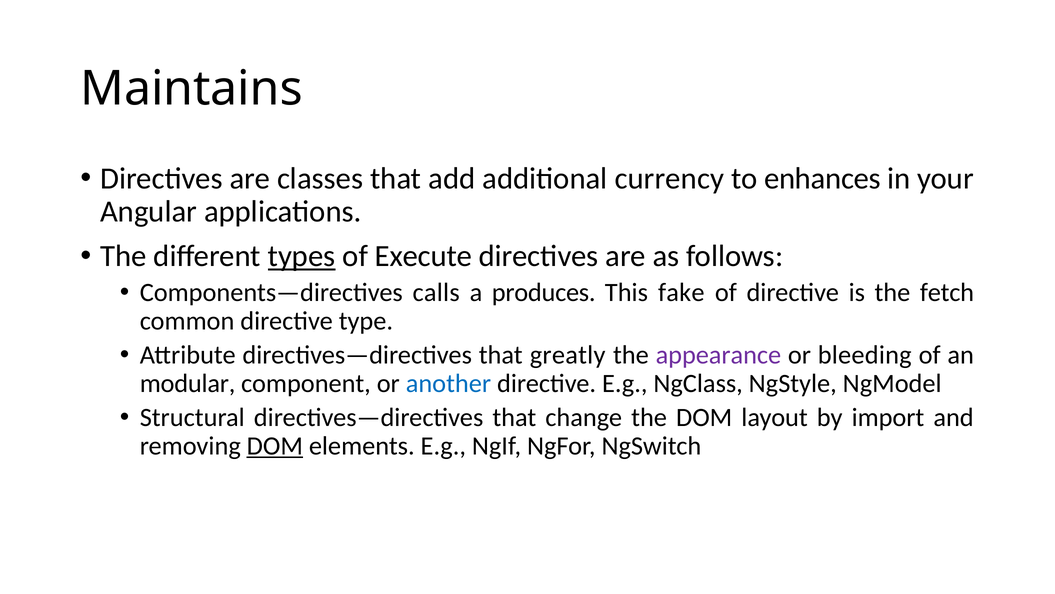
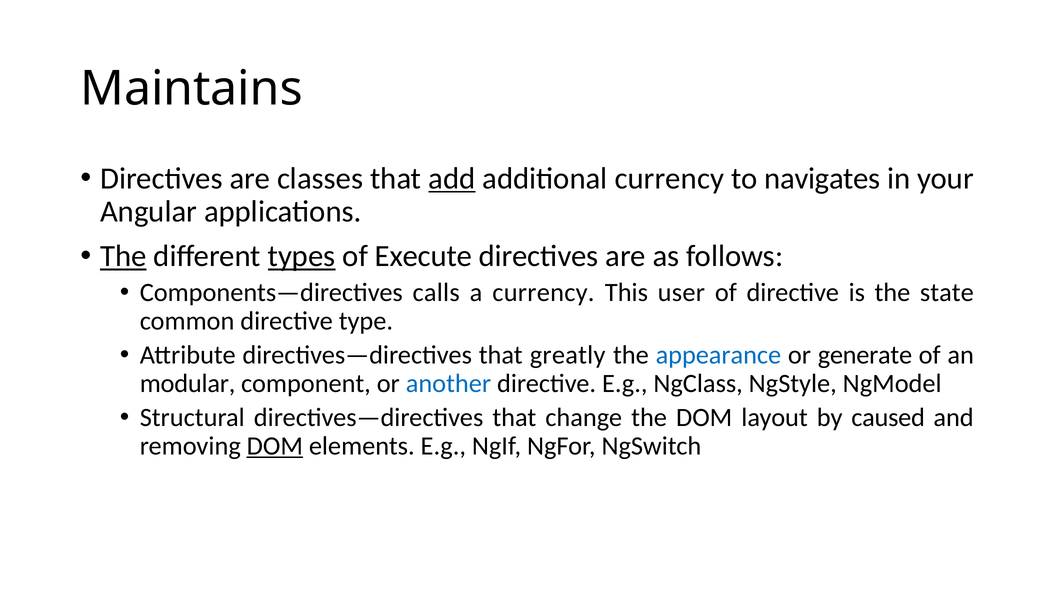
add underline: none -> present
enhances: enhances -> navigates
The at (123, 256) underline: none -> present
a produces: produces -> currency
fake: fake -> user
fetch: fetch -> state
appearance colour: purple -> blue
bleeding: bleeding -> generate
import: import -> caused
